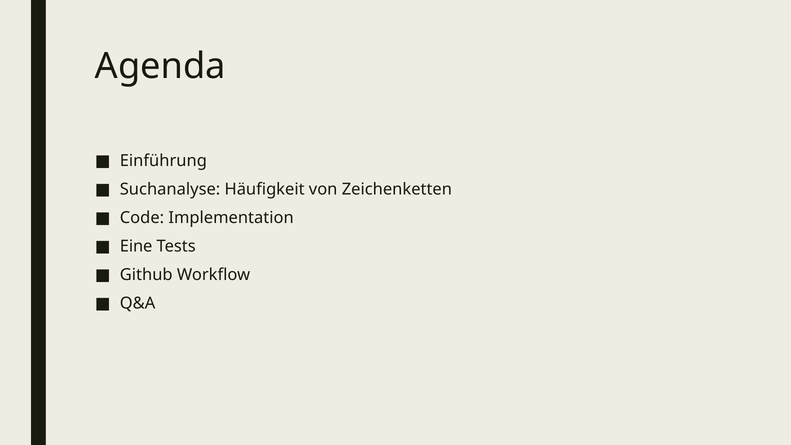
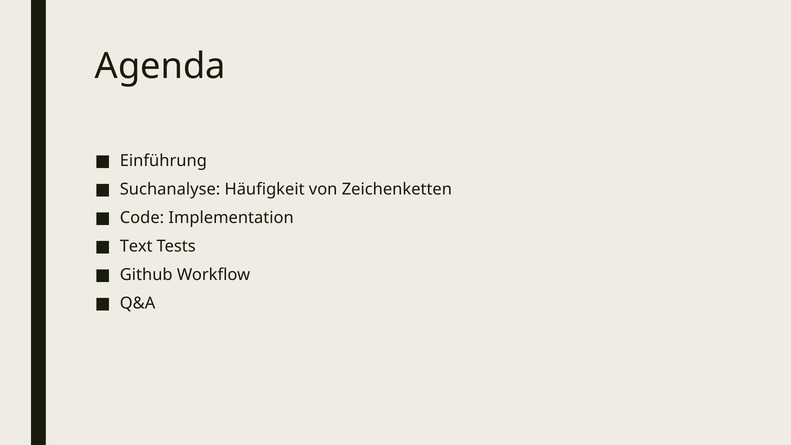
Eine: Eine -> Text
